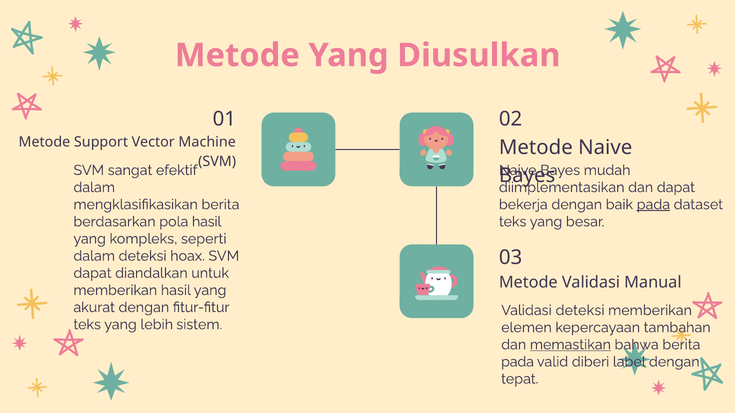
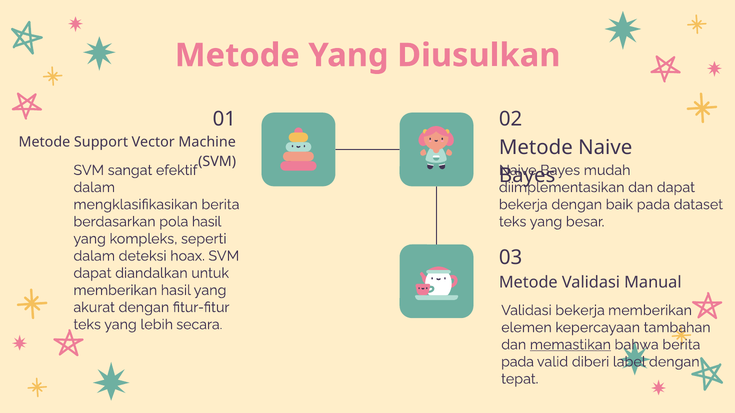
pada at (653, 205) underline: present -> none
Validasi deteksi: deteksi -> bekerja
sistem: sistem -> secara
